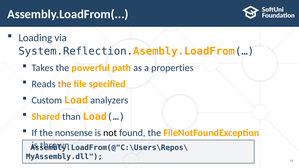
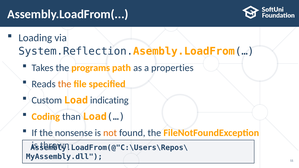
powerful: powerful -> programs
analyzers: analyzers -> indicating
Shared: Shared -> Coding
not colour: black -> orange
